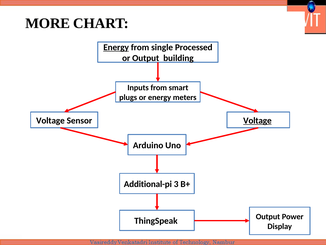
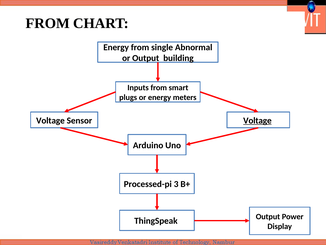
MORE at (48, 23): MORE -> FROM
Energy at (116, 47) underline: present -> none
Processed: Processed -> Abnormal
Additional-pi: Additional-pi -> Processed-pi
